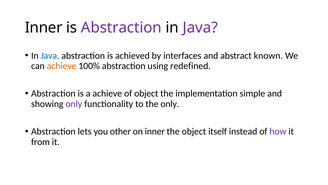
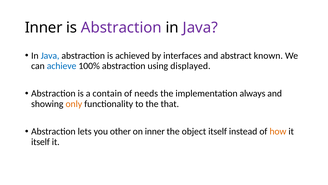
achieve at (62, 66) colour: orange -> blue
redefined: redefined -> displayed
a achieve: achieve -> contain
of object: object -> needs
simple: simple -> always
only at (74, 104) colour: purple -> orange
the only: only -> that
how colour: purple -> orange
from at (40, 141): from -> itself
